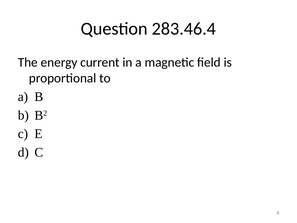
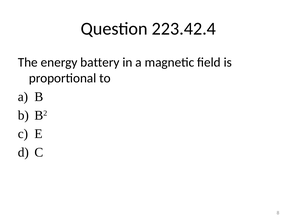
283.46.4: 283.46.4 -> 223.42.4
current: current -> battery
